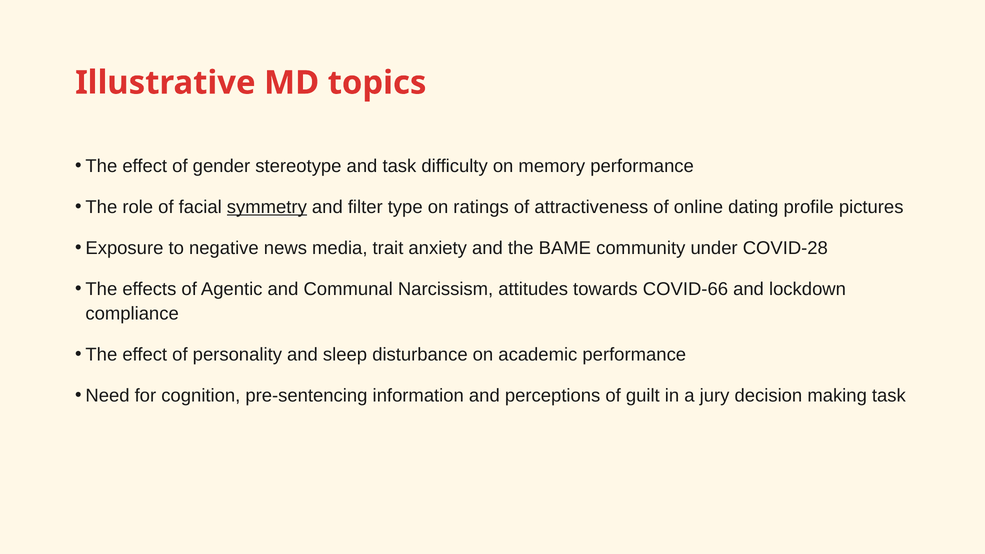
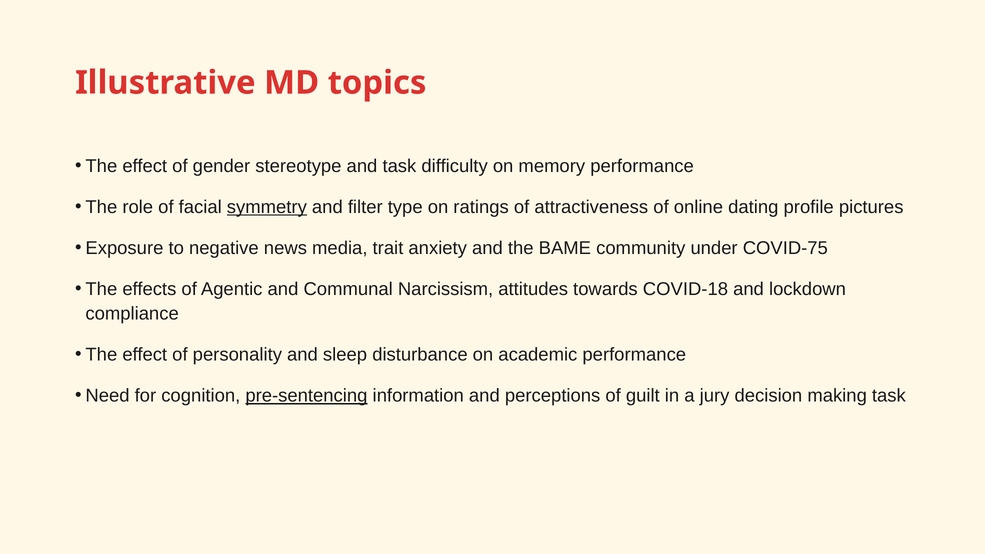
COVID-28: COVID-28 -> COVID-75
COVID-66: COVID-66 -> COVID-18
pre-sentencing underline: none -> present
